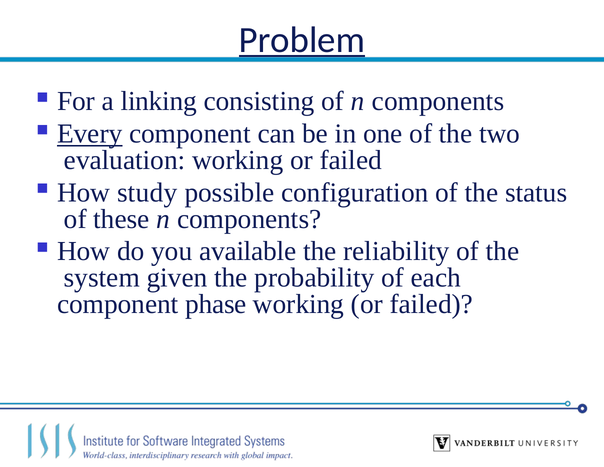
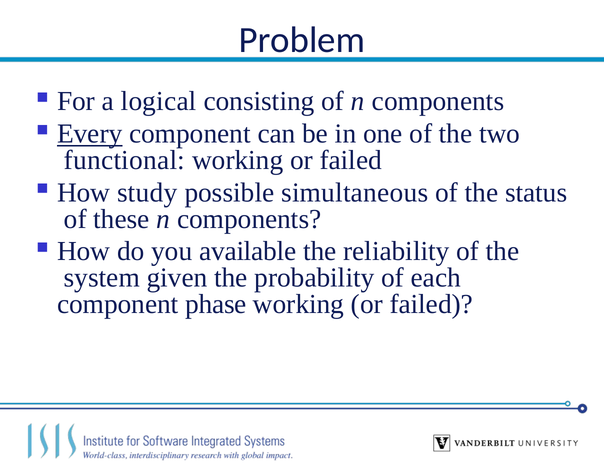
Problem underline: present -> none
linking: linking -> logical
evaluation: evaluation -> functional
configuration: configuration -> simultaneous
